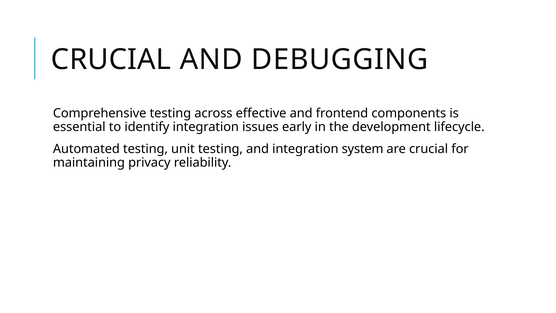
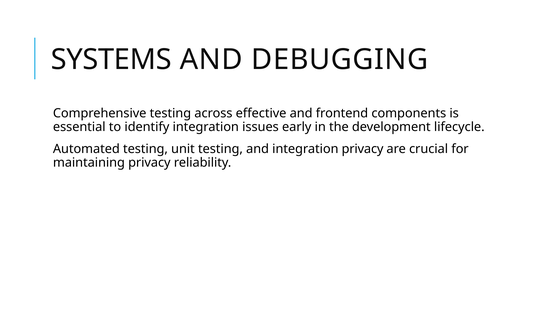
CRUCIAL at (111, 60): CRUCIAL -> SYSTEMS
integration system: system -> privacy
